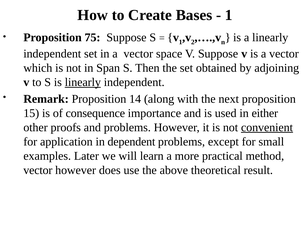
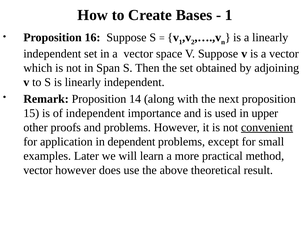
75: 75 -> 16
linearly at (83, 82) underline: present -> none
of consequence: consequence -> independent
either: either -> upper
